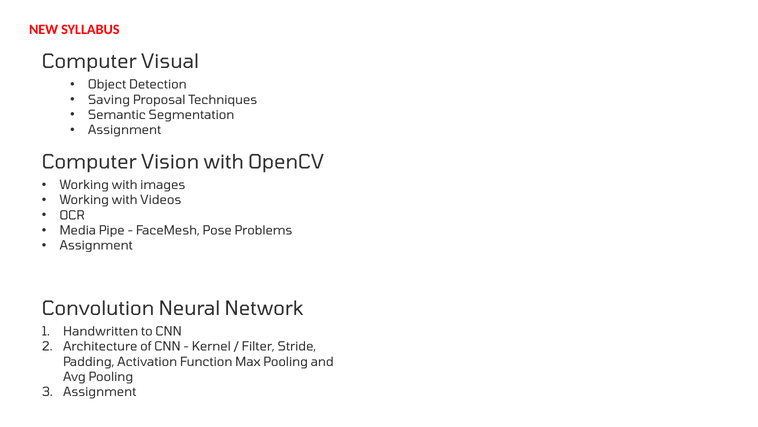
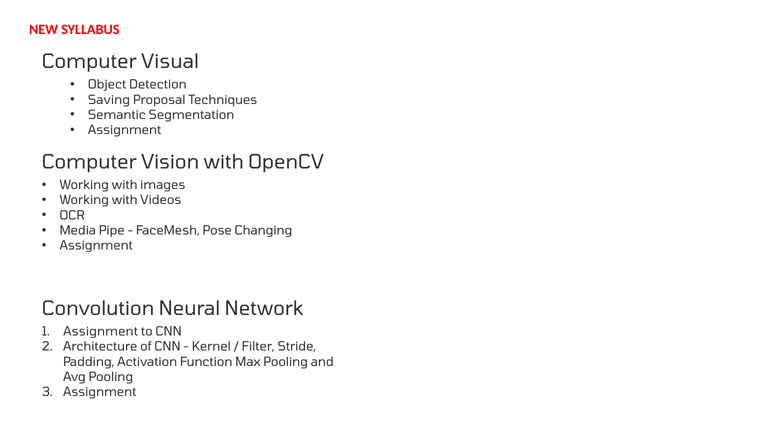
Problems: Problems -> Changing
Handwritten at (101, 331): Handwritten -> Assignment
